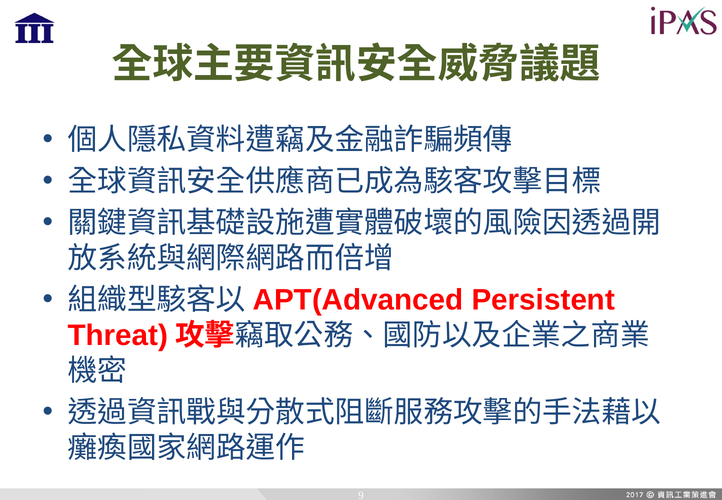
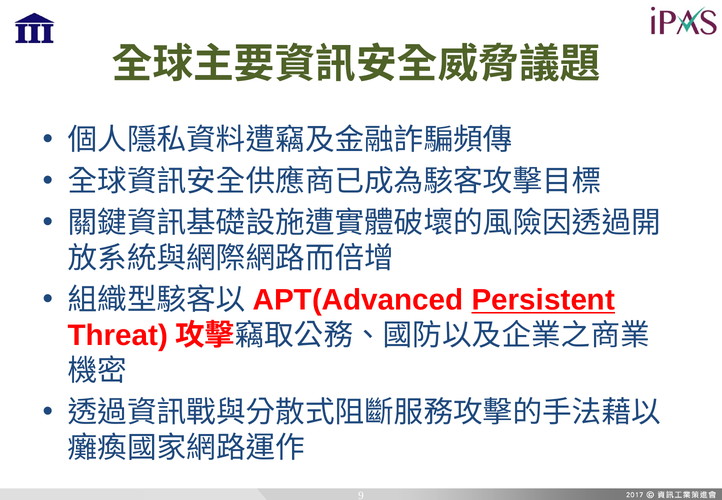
Persistent underline: none -> present
